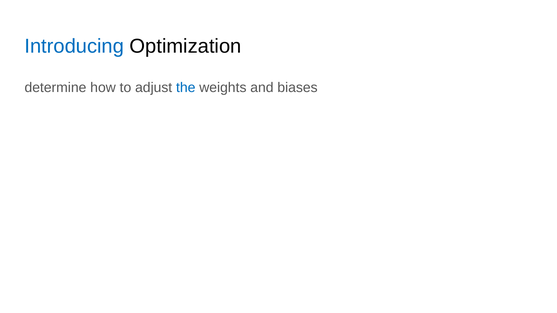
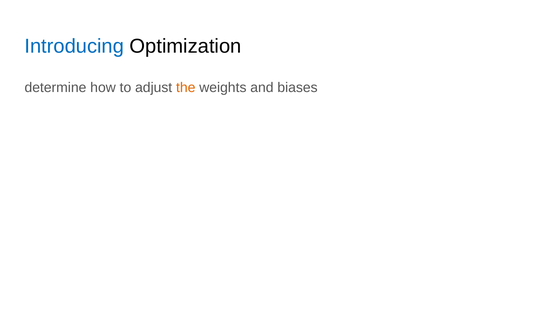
the colour: blue -> orange
